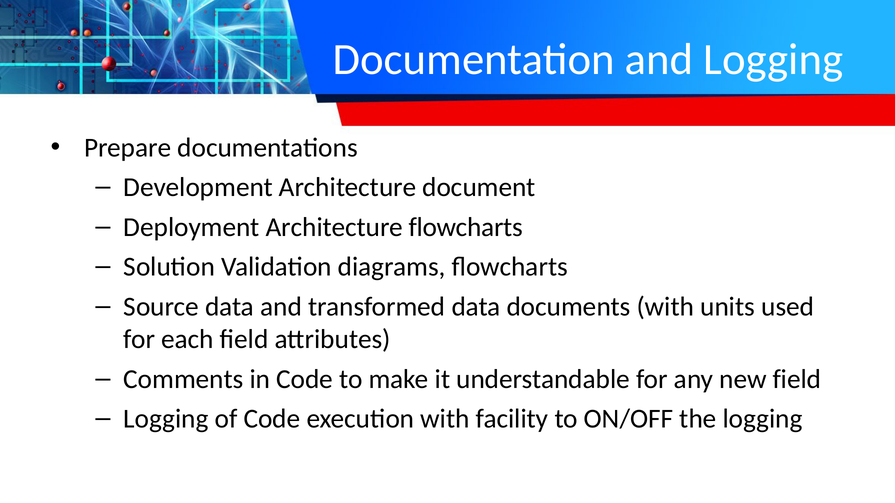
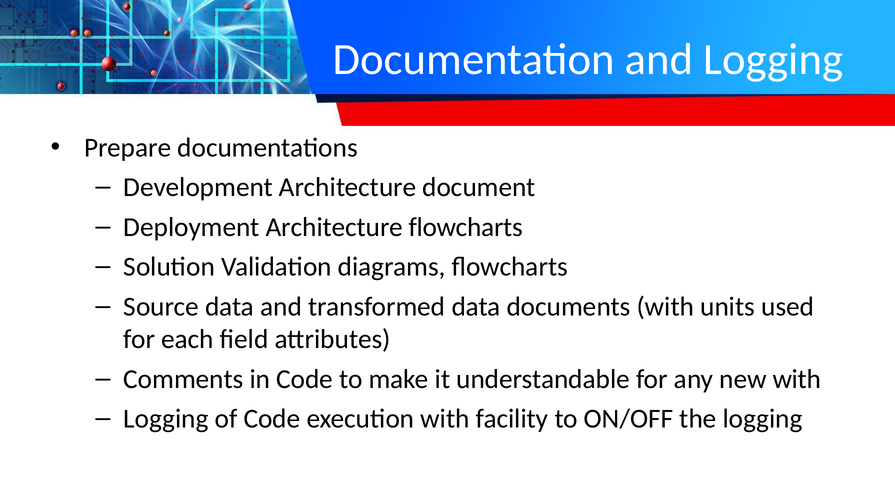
new field: field -> with
